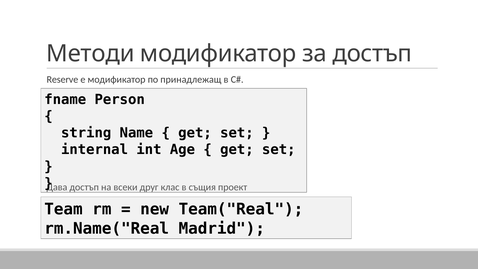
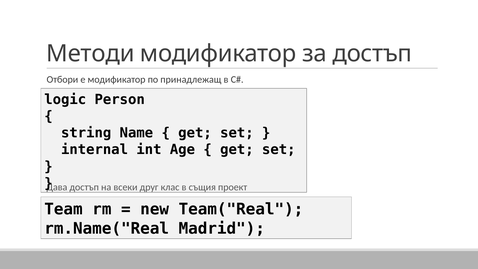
Reserve: Reserve -> Отбори
fname: fname -> logic
